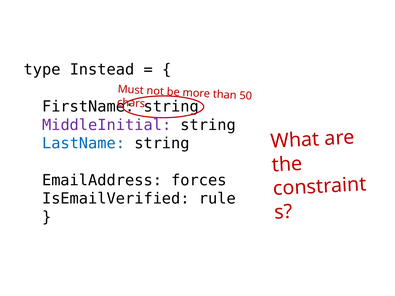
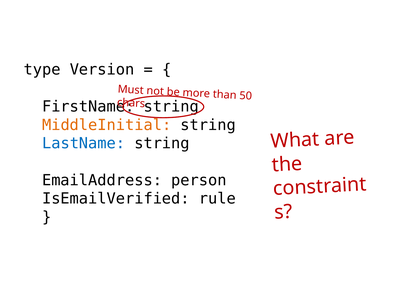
Instead: Instead -> Version
MiddleInitial colour: purple -> orange
forces: forces -> person
